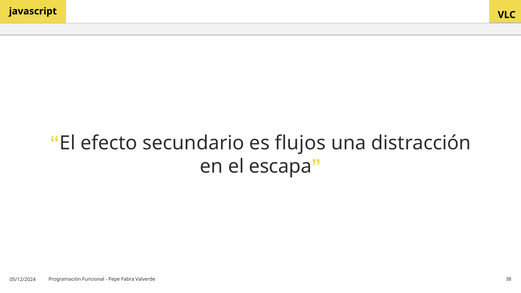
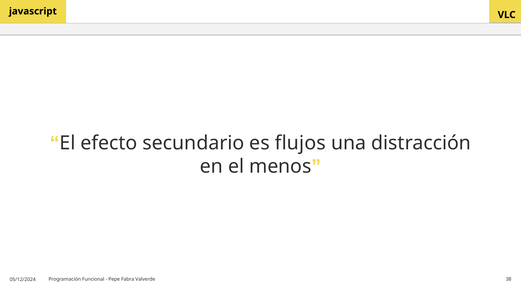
escapa: escapa -> menos
